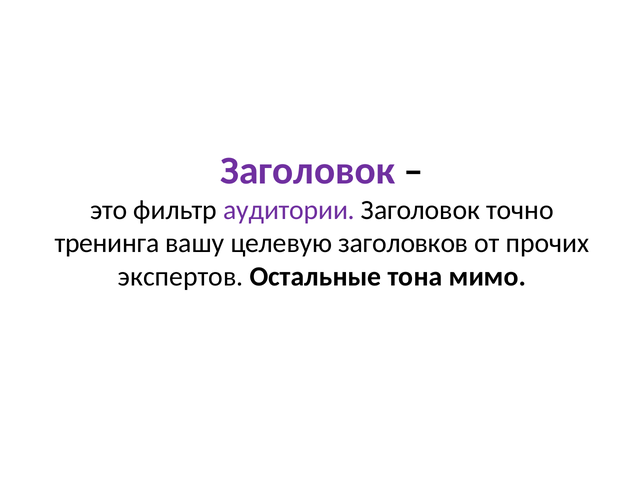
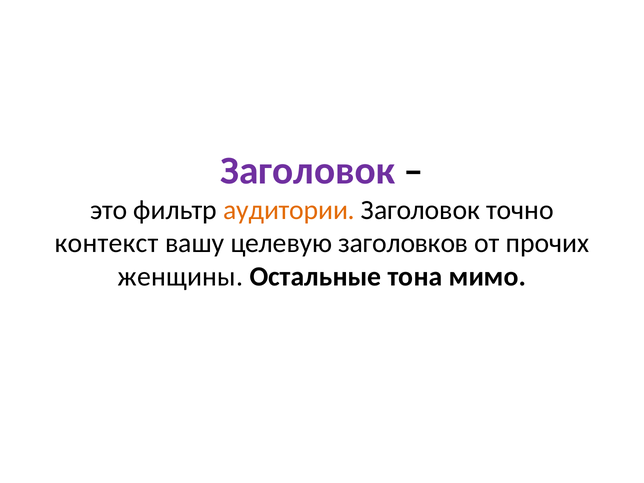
аудитории colour: purple -> orange
тренинга: тренинга -> контекст
экспертов: экспертов -> женщины
